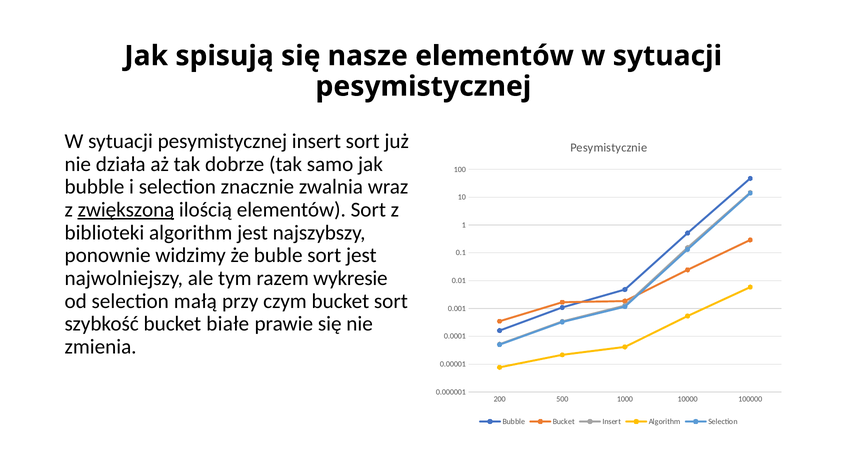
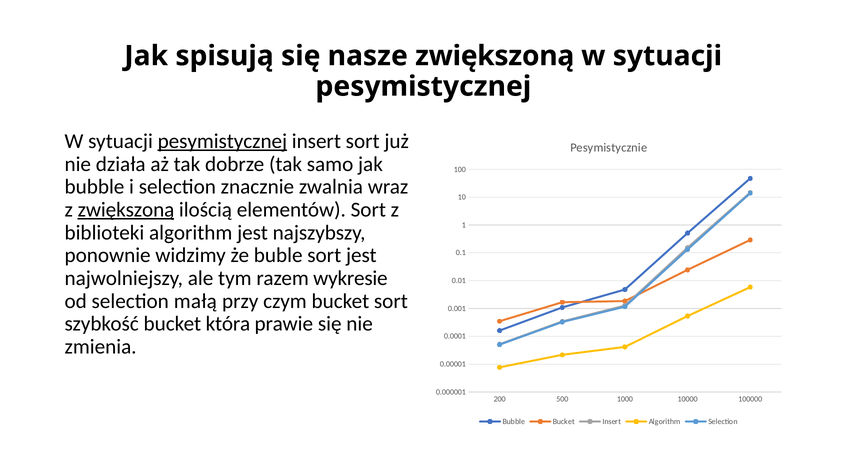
nasze elementów: elementów -> zwiększoną
pesymistycznej at (222, 141) underline: none -> present
białe: białe -> która
